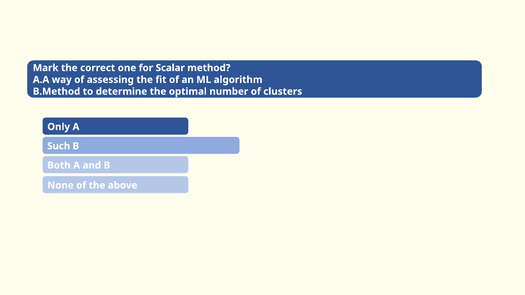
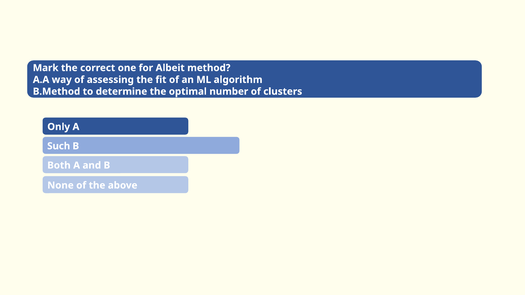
Scalar: Scalar -> Albeit
